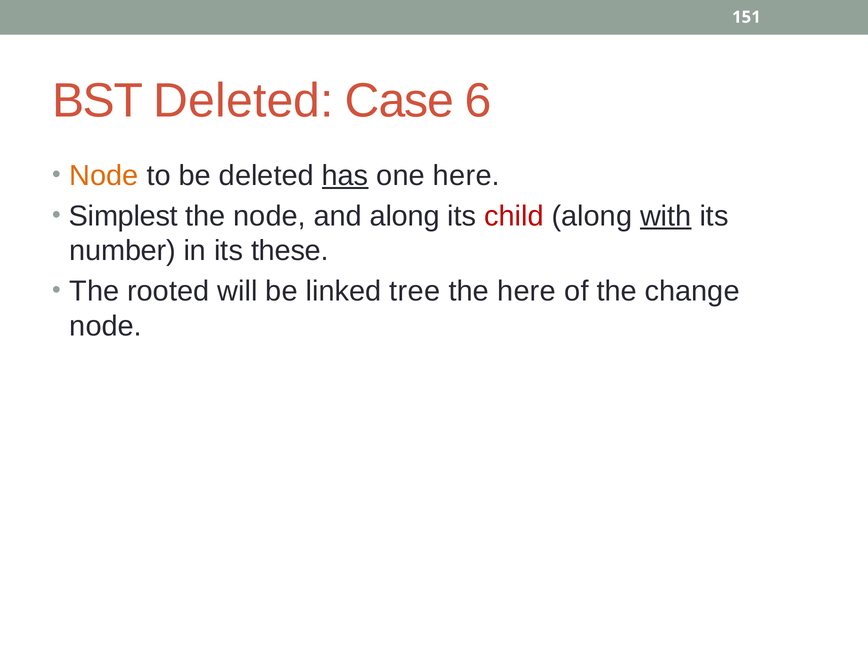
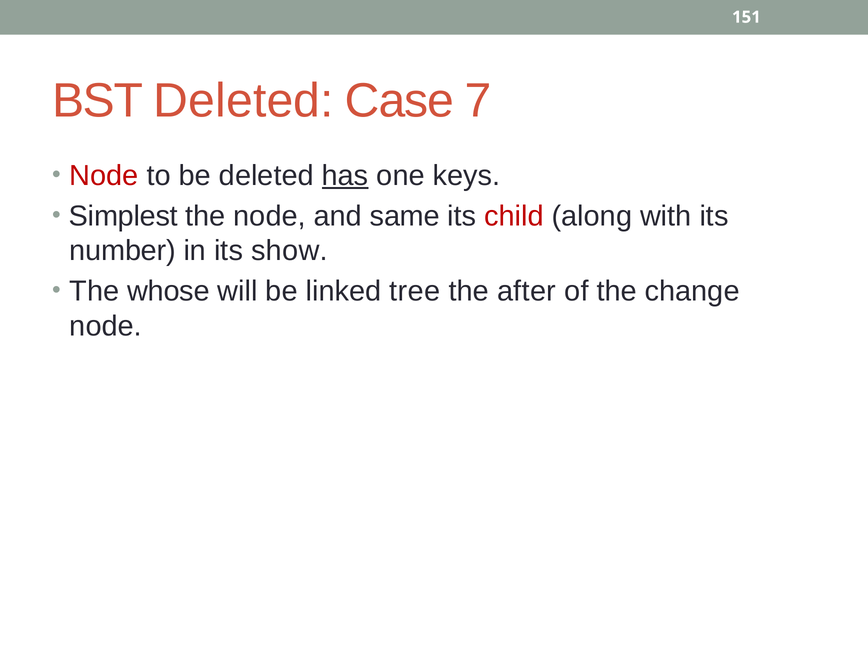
6: 6 -> 7
Node at (104, 176) colour: orange -> red
one here: here -> keys
and along: along -> same
with underline: present -> none
these: these -> show
rooted: rooted -> whose
the here: here -> after
